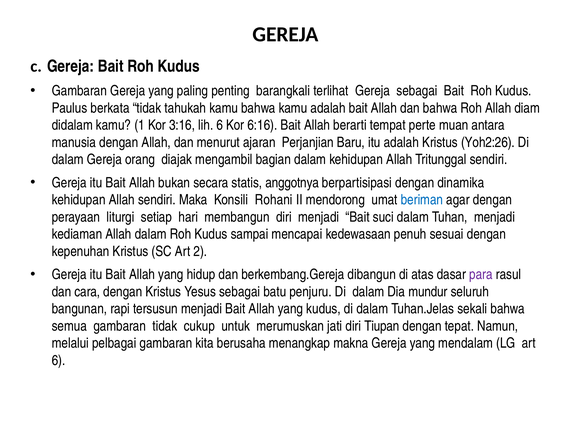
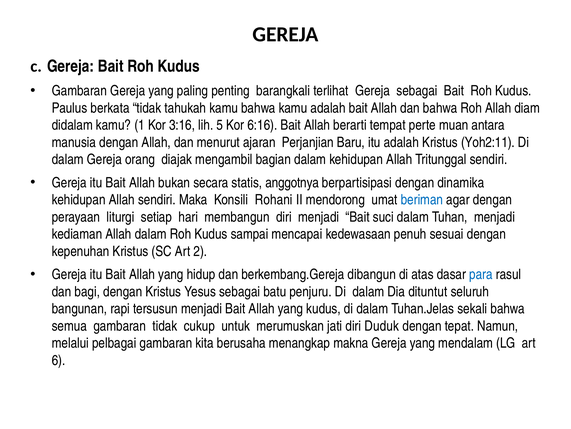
lih 6: 6 -> 5
Yoh2:26: Yoh2:26 -> Yoh2:11
para colour: purple -> blue
cara: cara -> bagi
mundur: mundur -> dituntut
Tiupan: Tiupan -> Duduk
